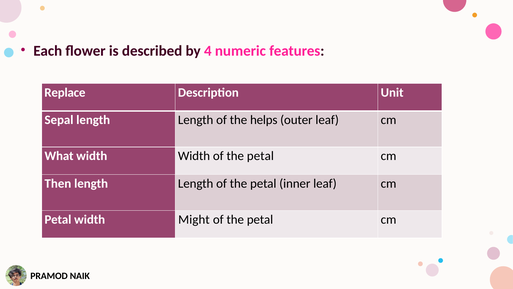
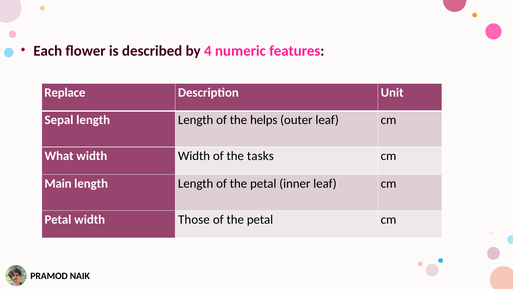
Width of the petal: petal -> tasks
Then: Then -> Main
Might: Might -> Those
